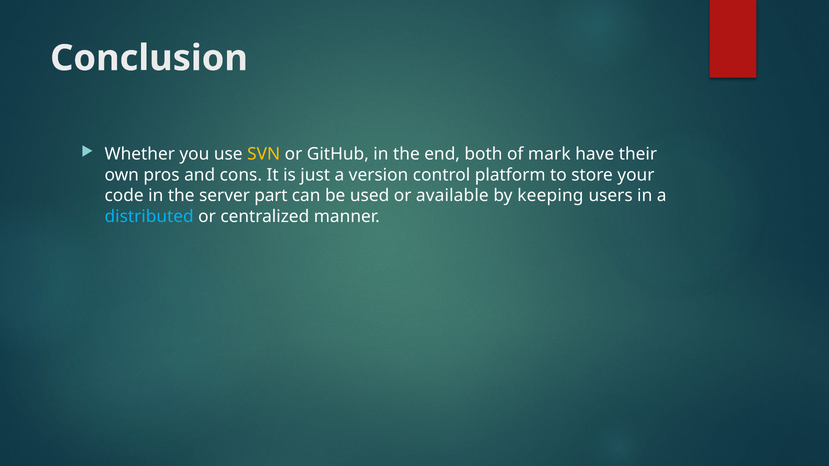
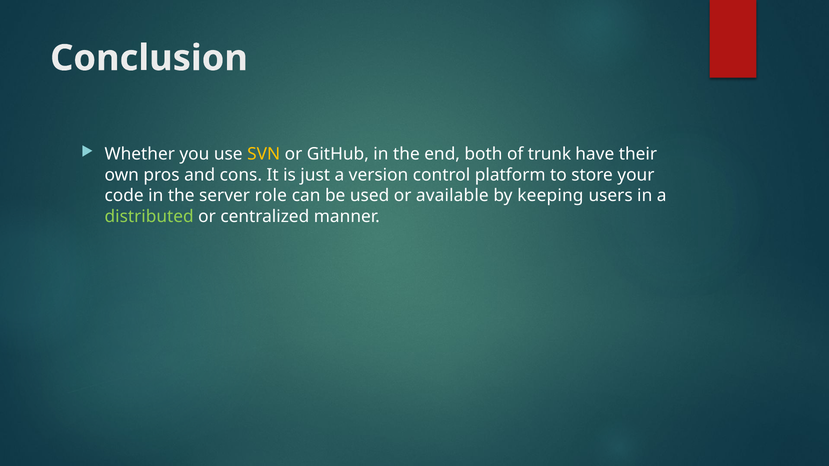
mark: mark -> trunk
part: part -> role
distributed colour: light blue -> light green
